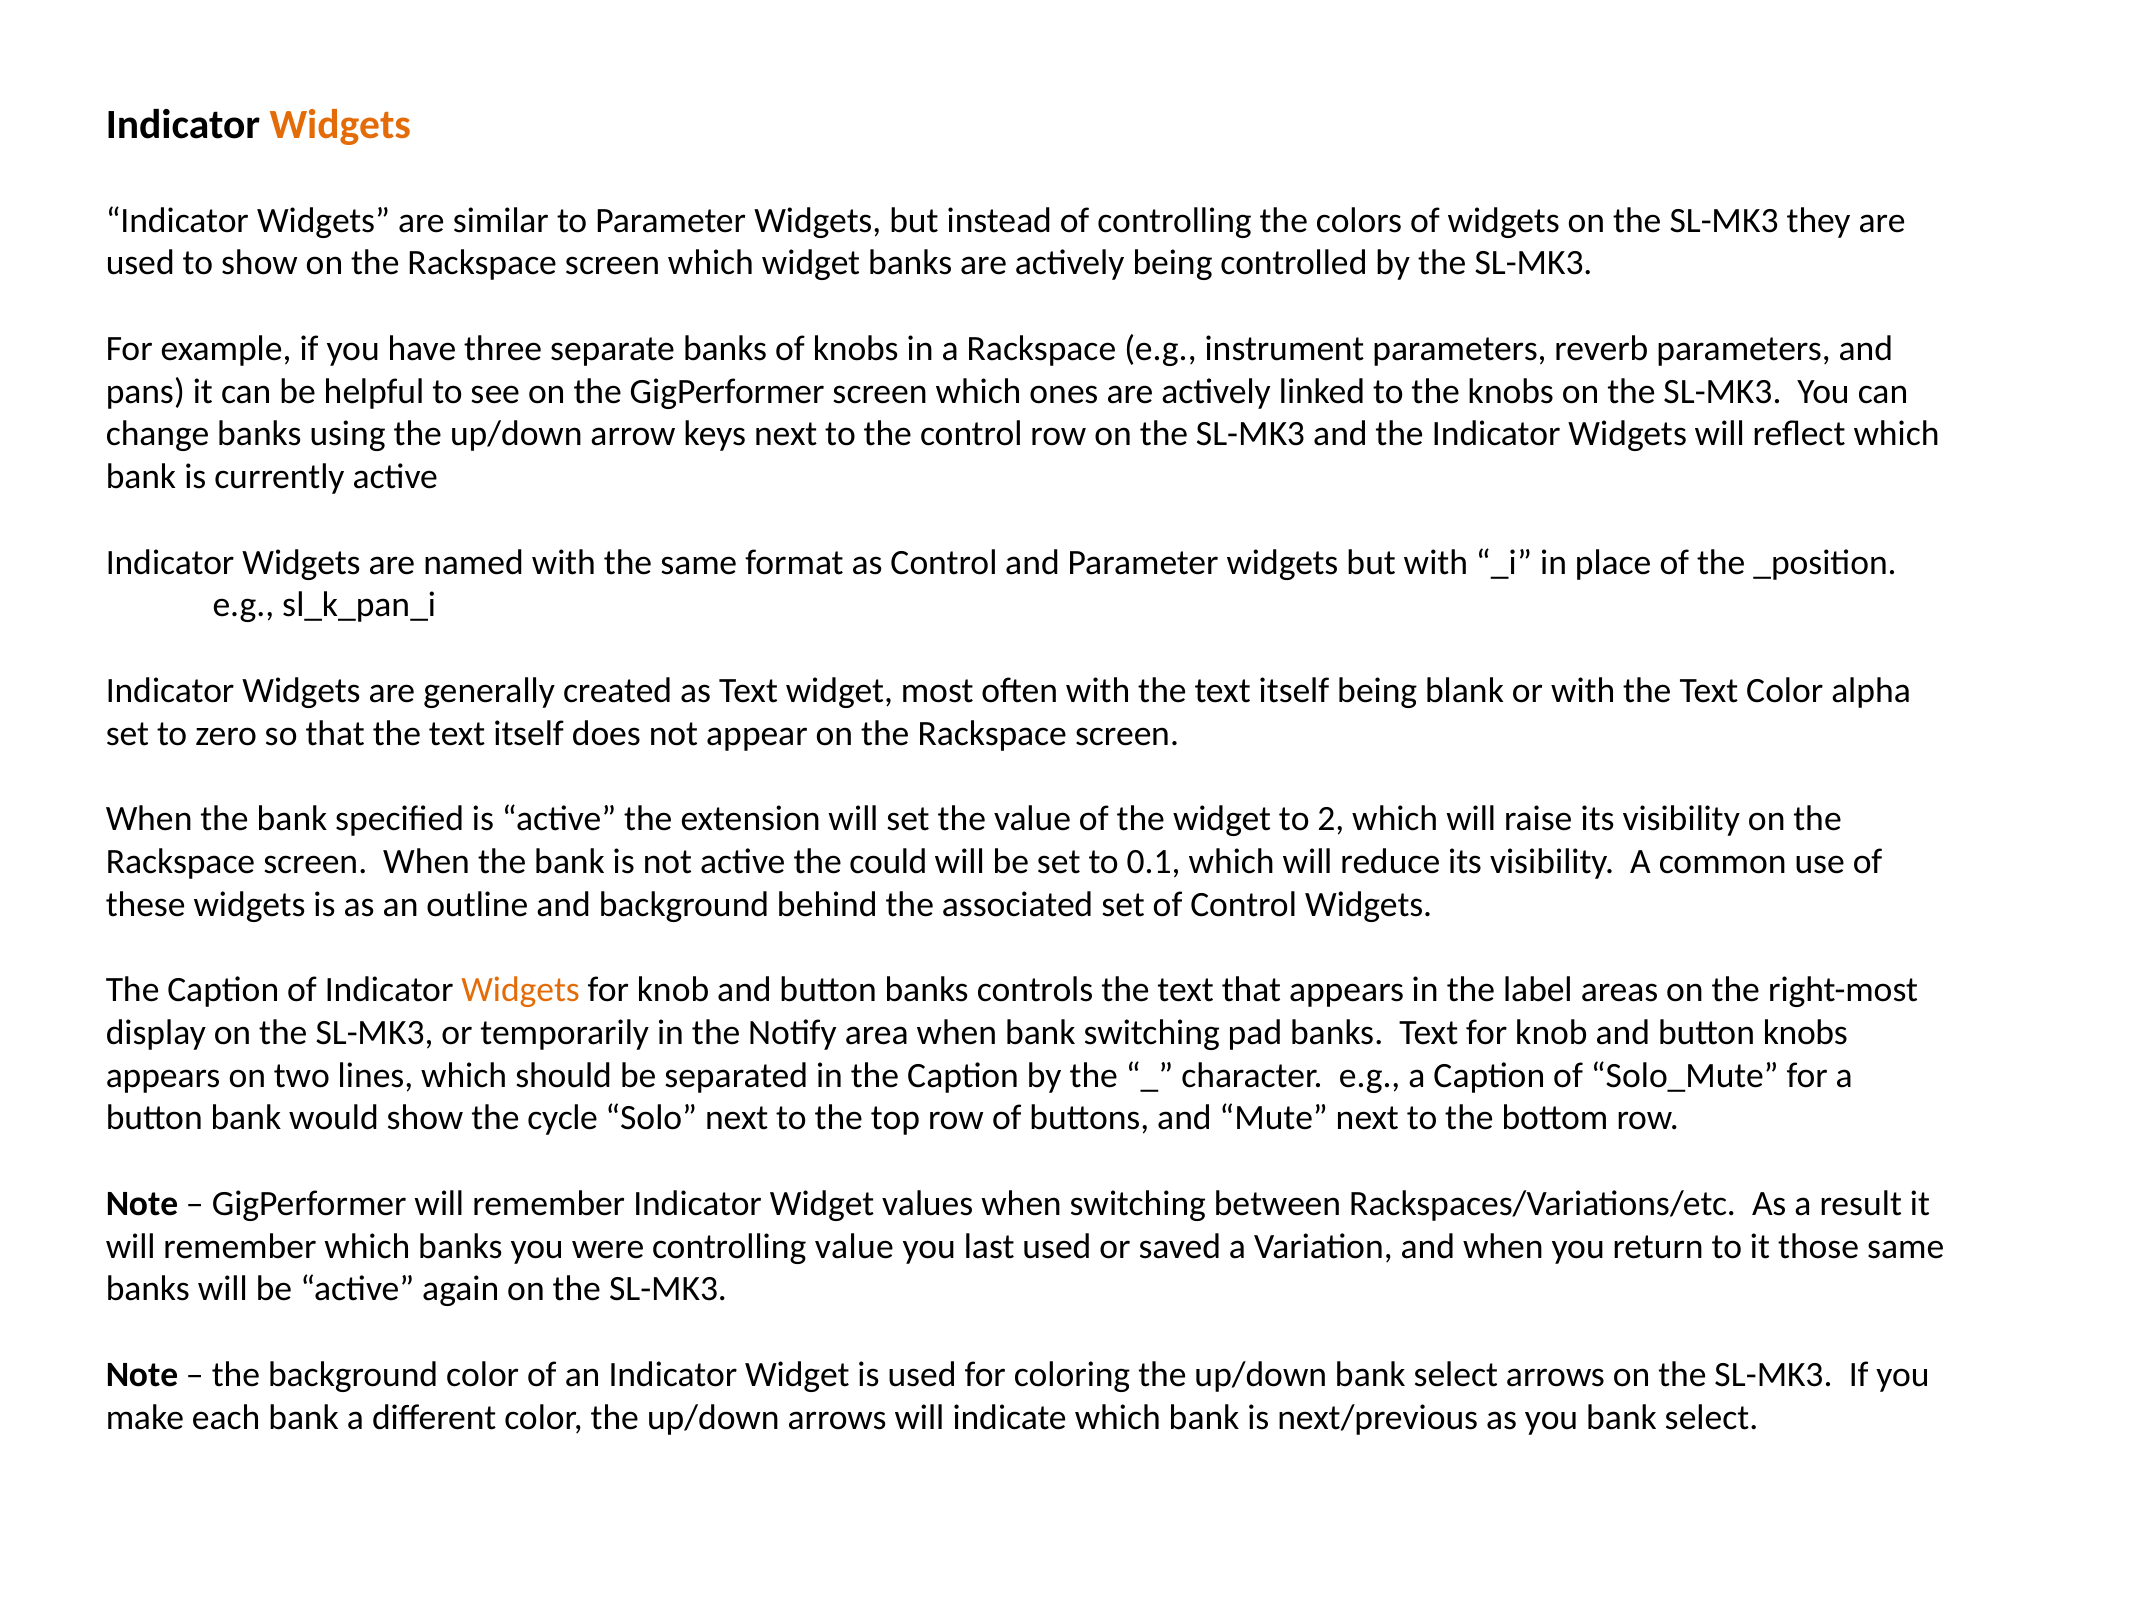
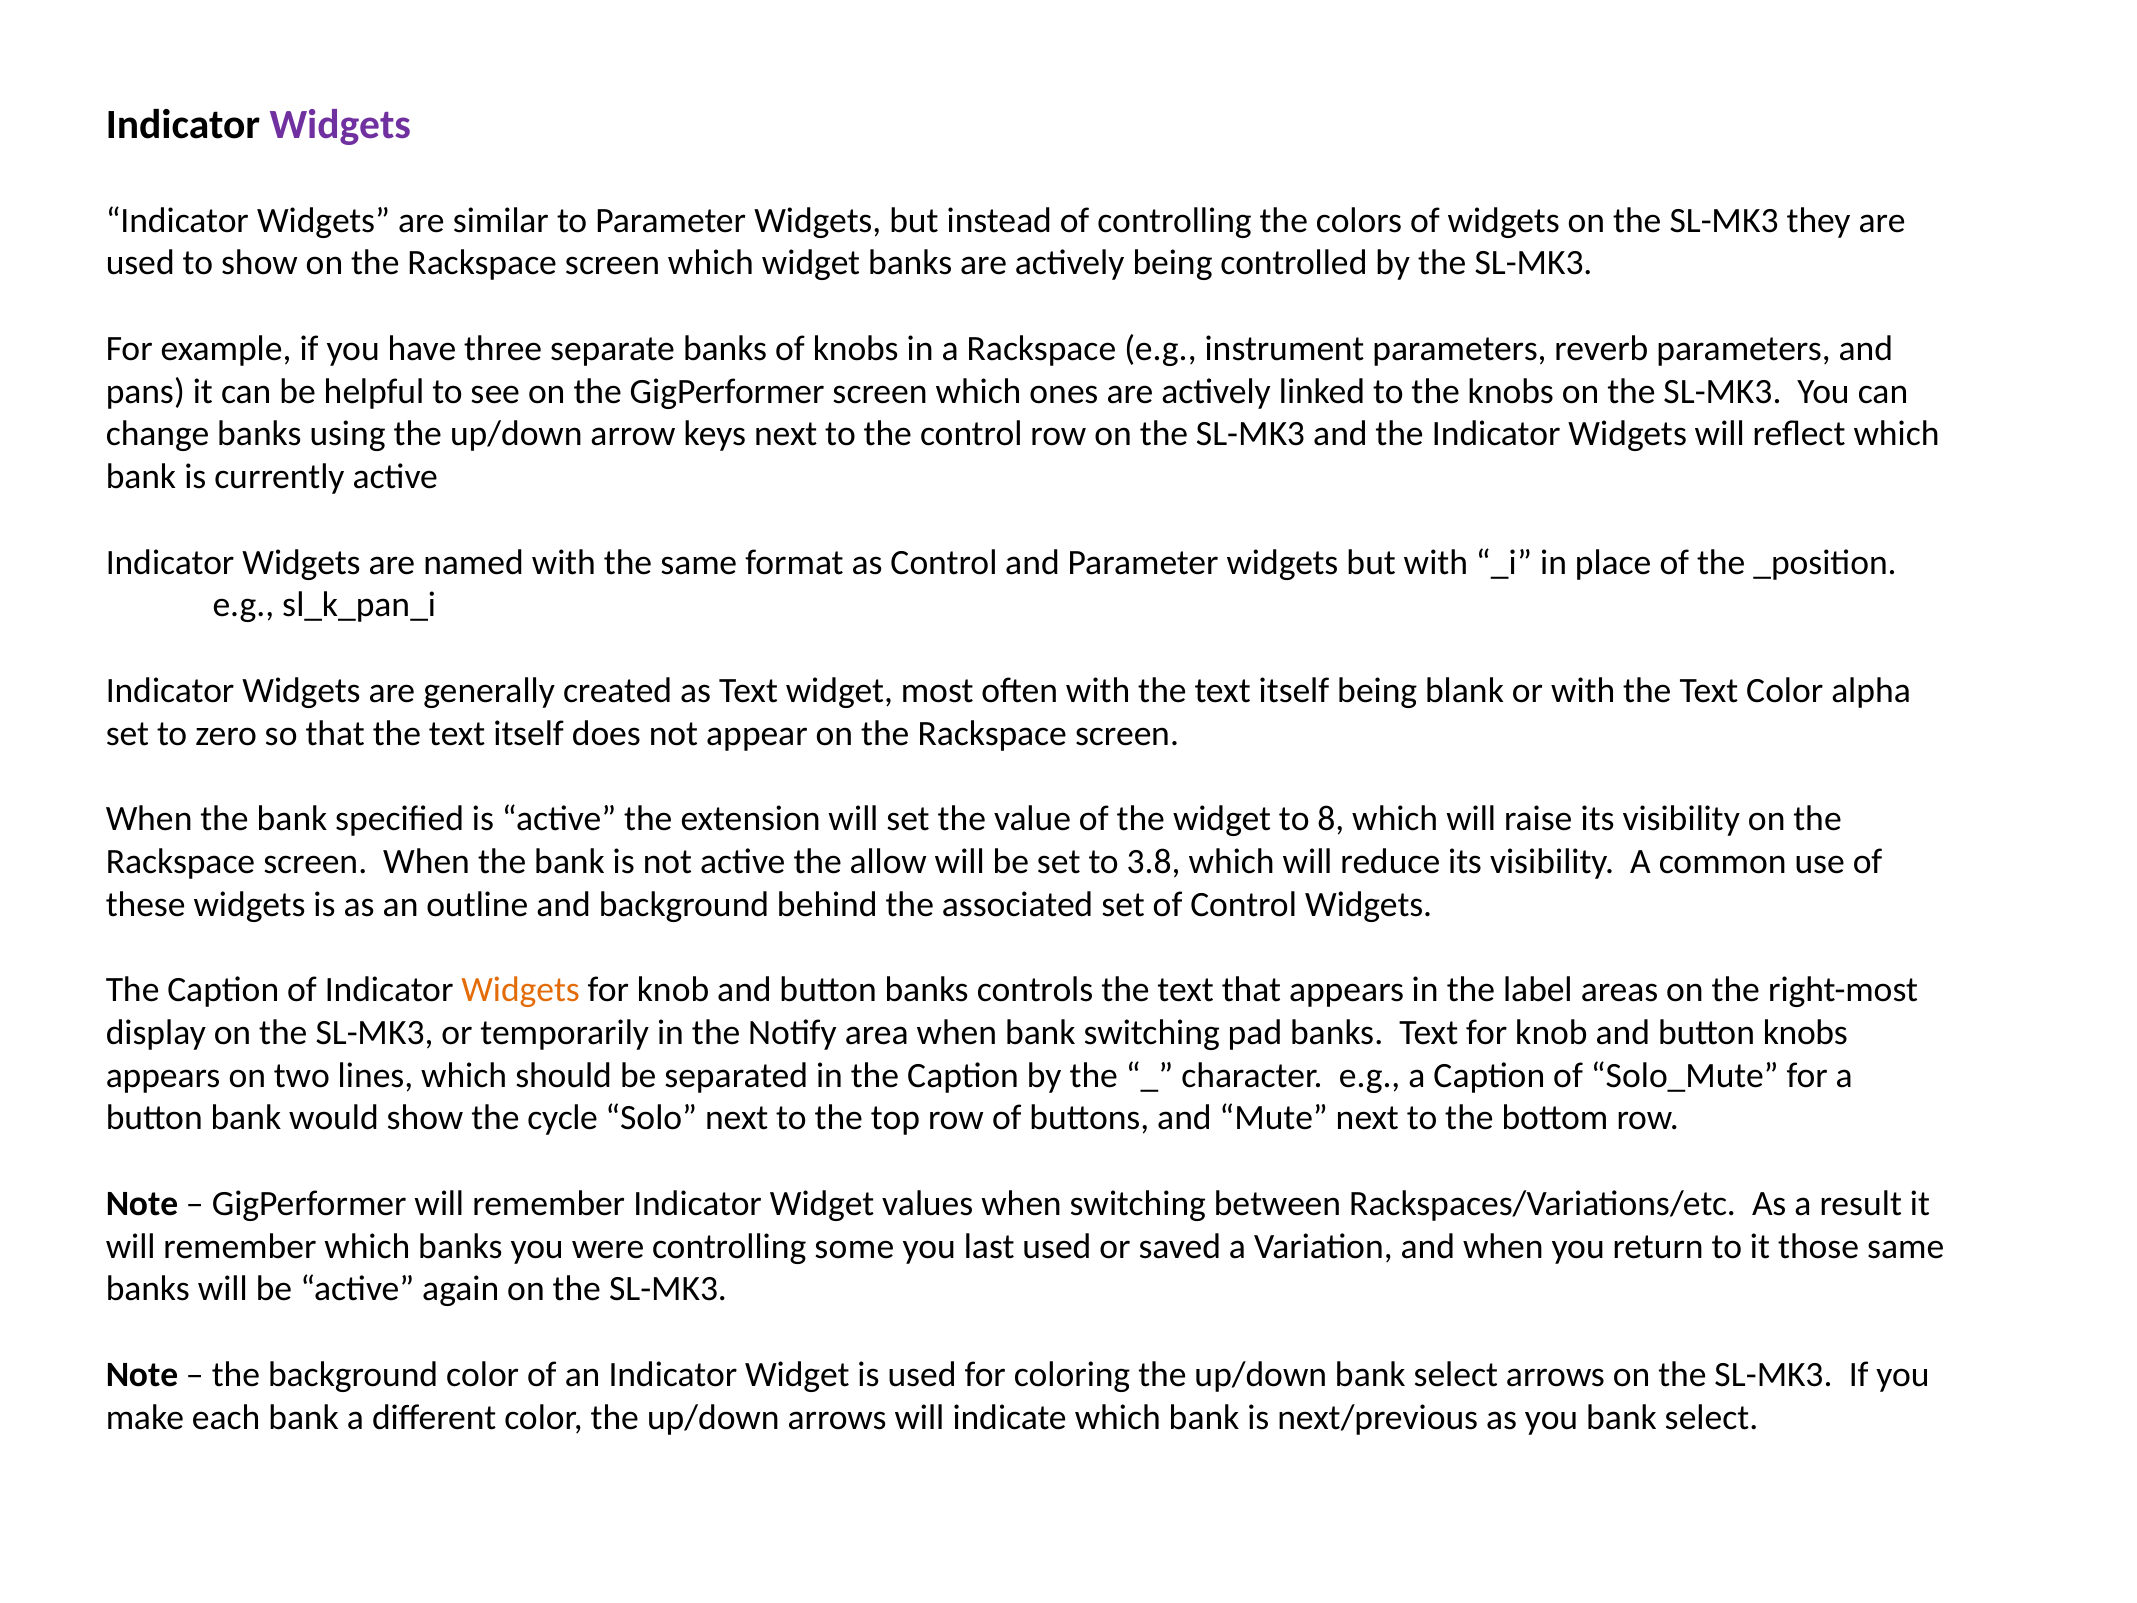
Widgets at (340, 125) colour: orange -> purple
2: 2 -> 8
could: could -> allow
0.1: 0.1 -> 3.8
controlling value: value -> some
